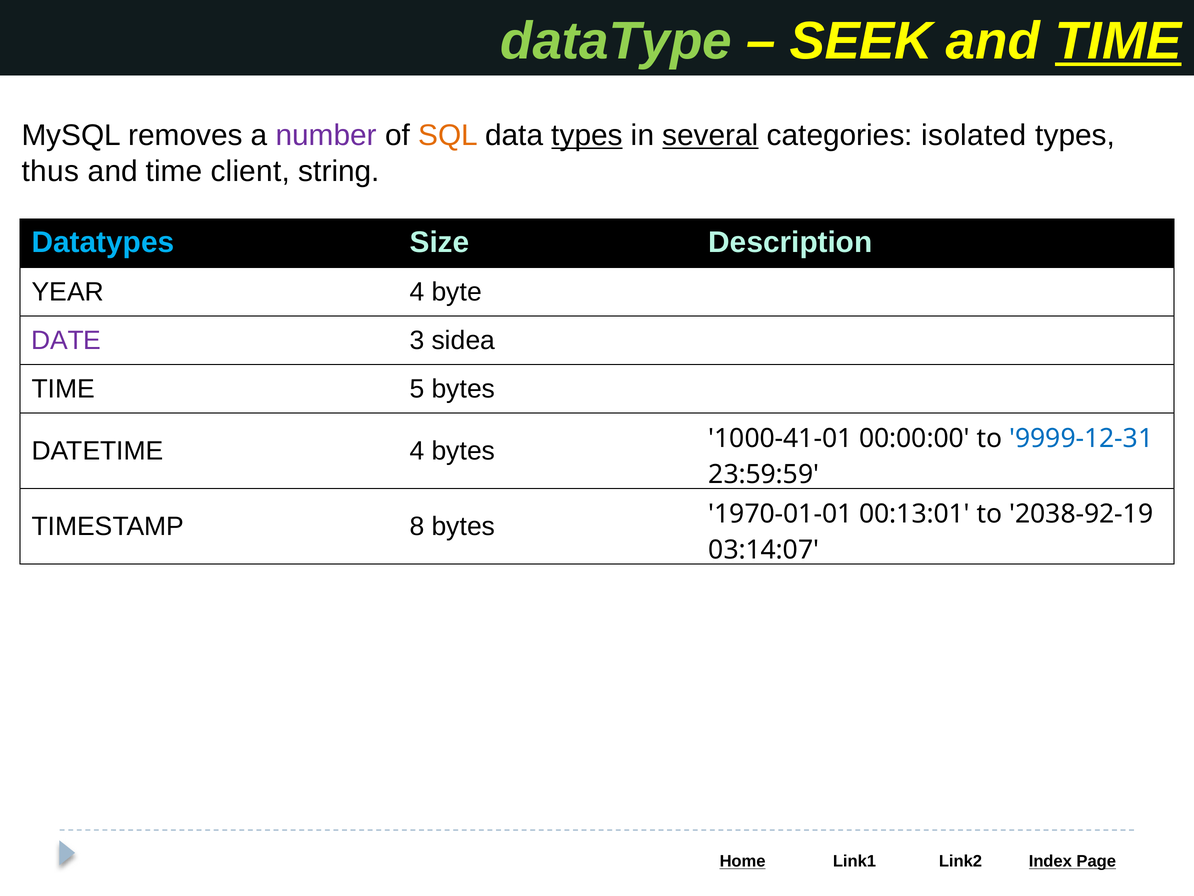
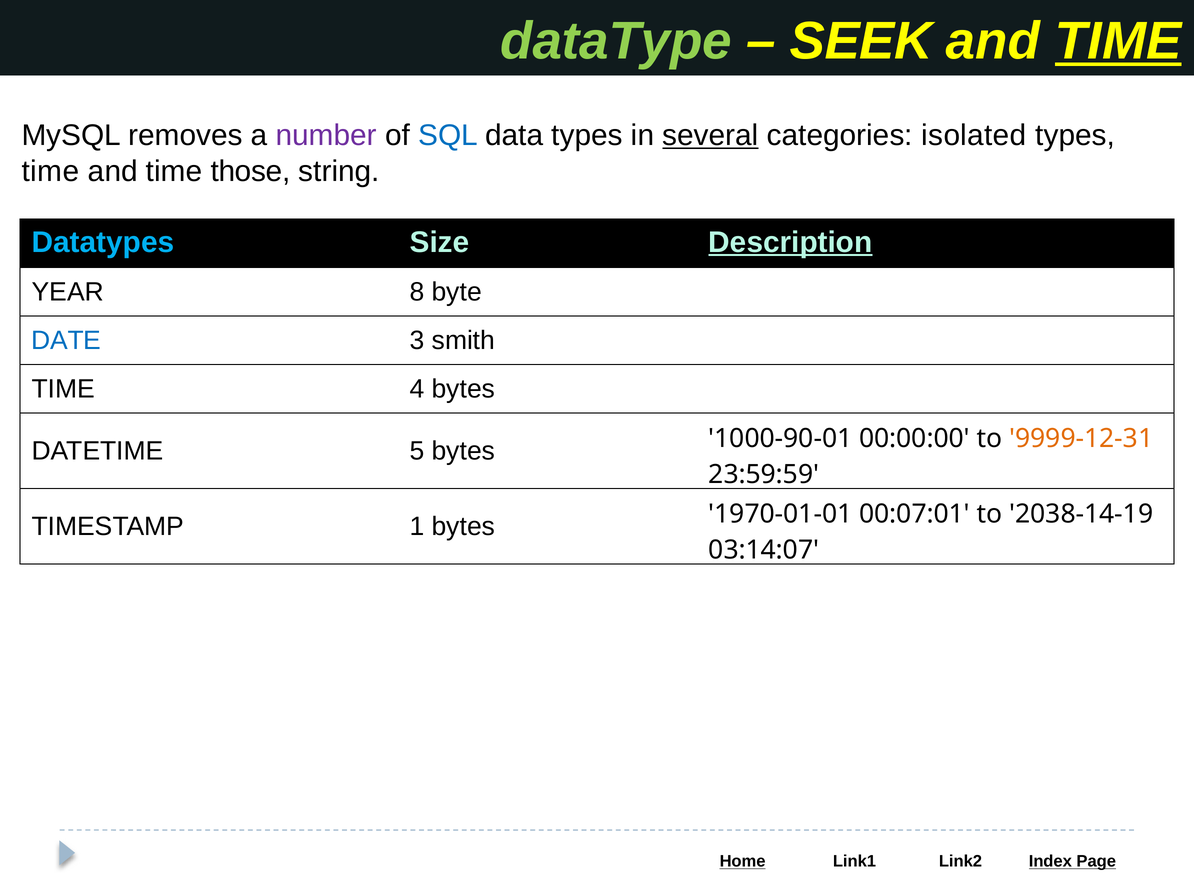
SQL colour: orange -> blue
types at (587, 135) underline: present -> none
thus at (51, 171): thus -> time
client: client -> those
Description underline: none -> present
YEAR 4: 4 -> 8
DATE colour: purple -> blue
sidea: sidea -> smith
5: 5 -> 4
DATETIME 4: 4 -> 5
1000-41-01: 1000-41-01 -> 1000-90-01
9999-12-31 colour: blue -> orange
8: 8 -> 1
00:13:01: 00:13:01 -> 00:07:01
2038-92-19: 2038-92-19 -> 2038-14-19
